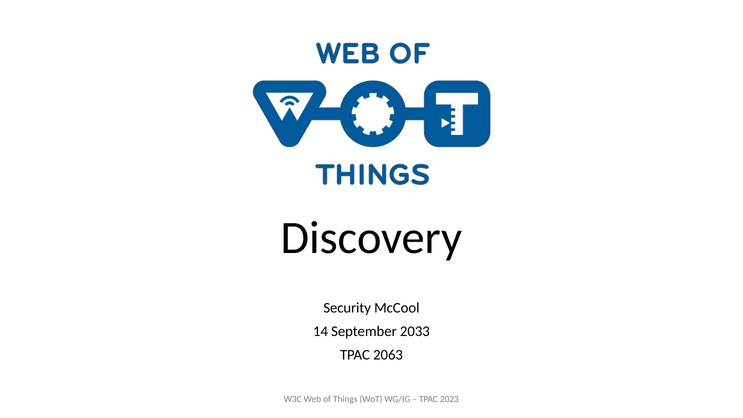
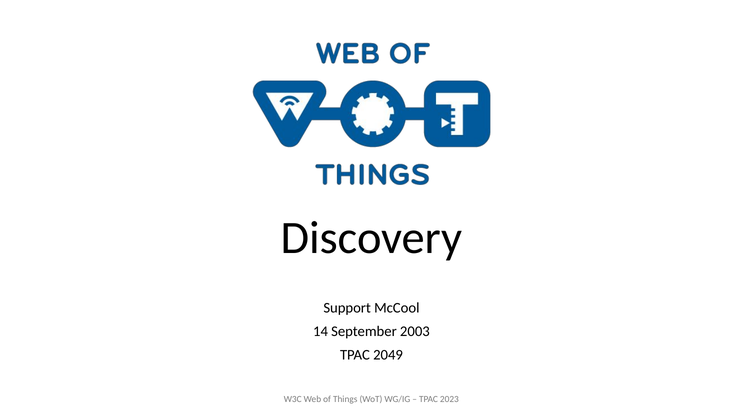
Security: Security -> Support
2033: 2033 -> 2003
2063: 2063 -> 2049
